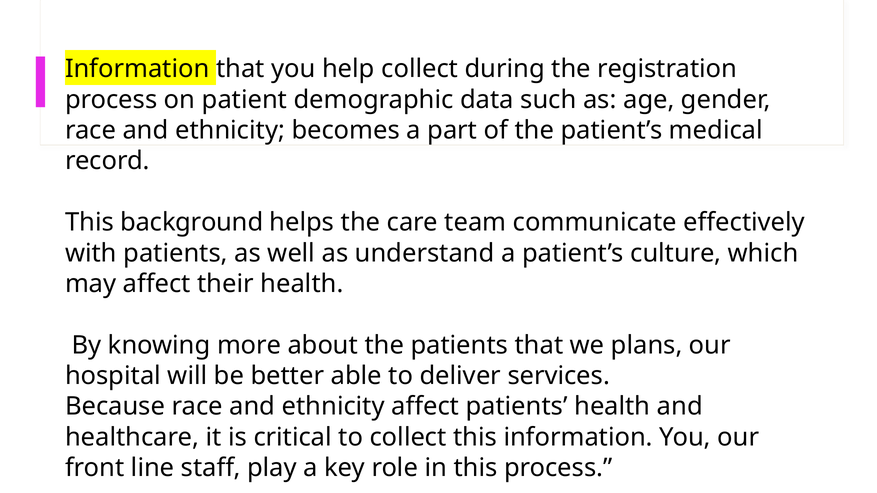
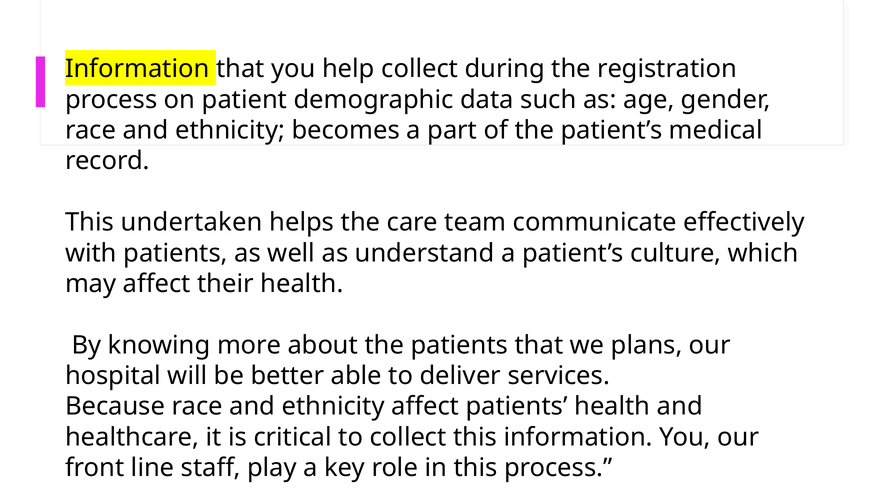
background: background -> undertaken
